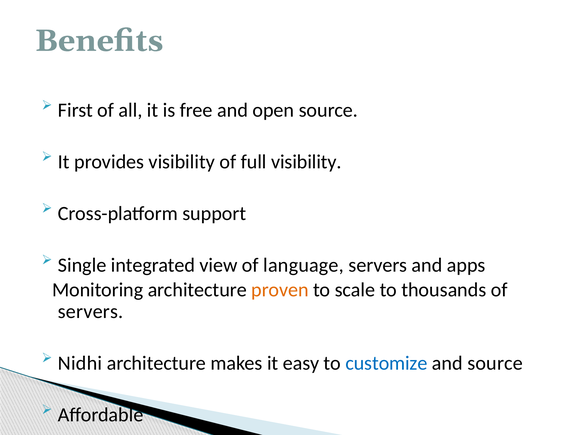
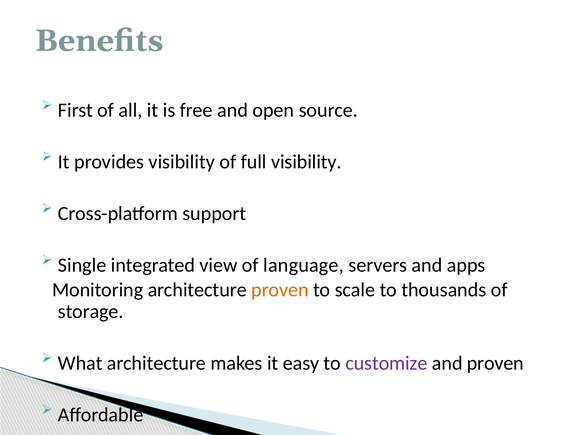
servers at (91, 312): servers -> storage
Nidhi: Nidhi -> What
customize colour: blue -> purple
and source: source -> proven
